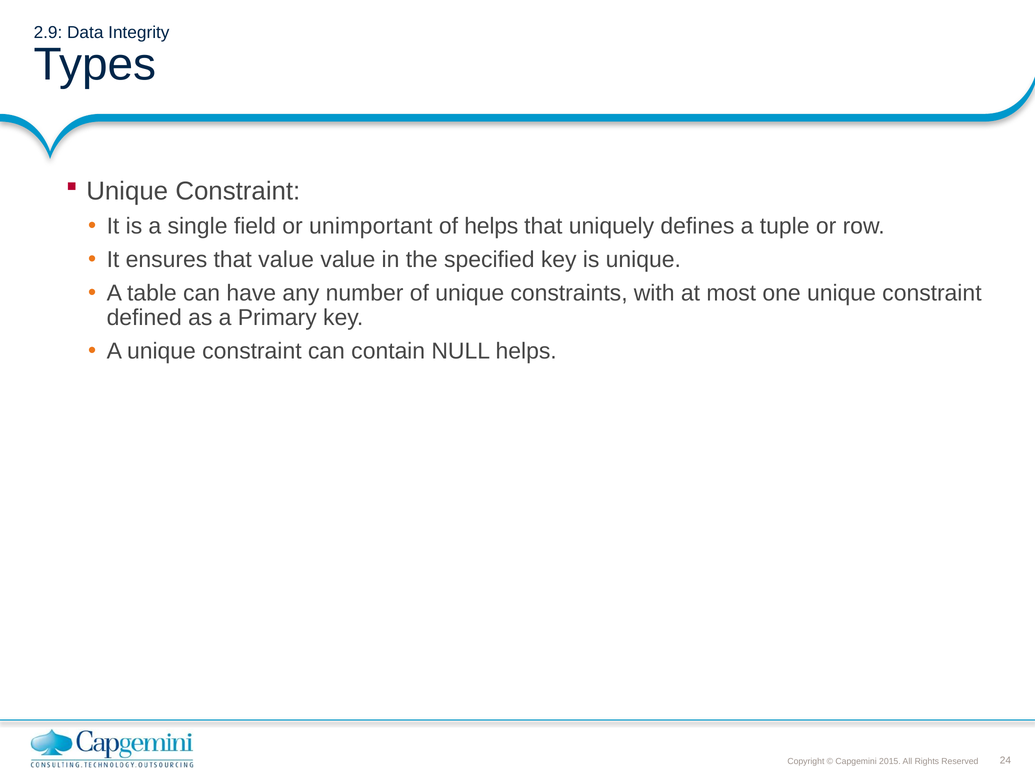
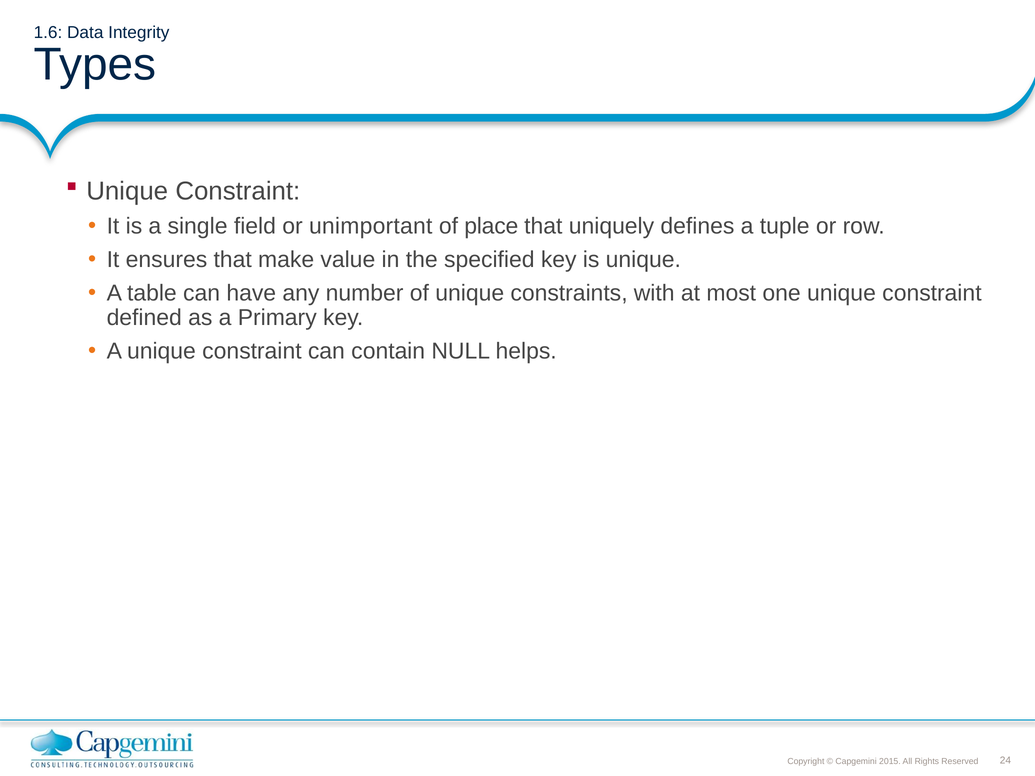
2.9: 2.9 -> 1.6
of helps: helps -> place
that value: value -> make
